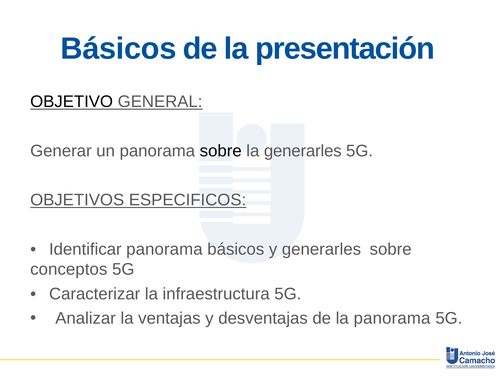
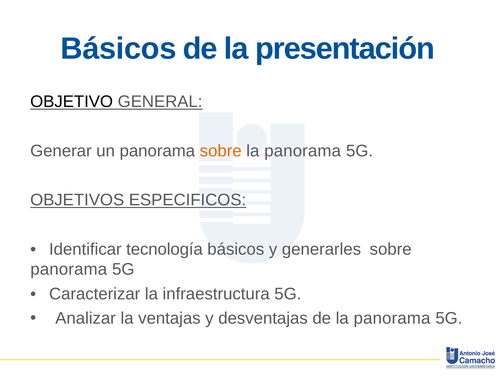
sobre at (221, 151) colour: black -> orange
generarles at (303, 151): generarles -> panorama
Identificar panorama: panorama -> tecnología
conceptos at (69, 269): conceptos -> panorama
